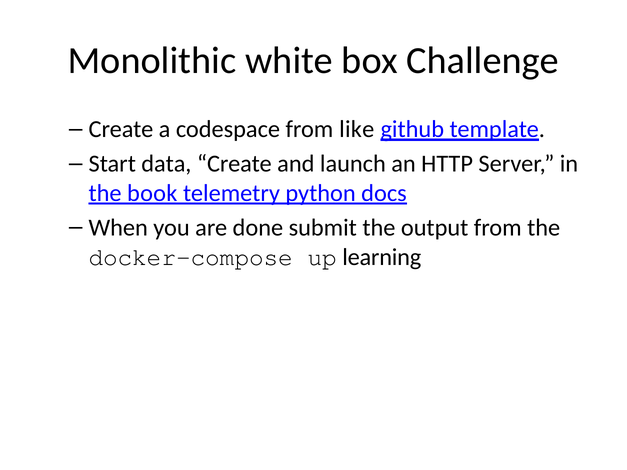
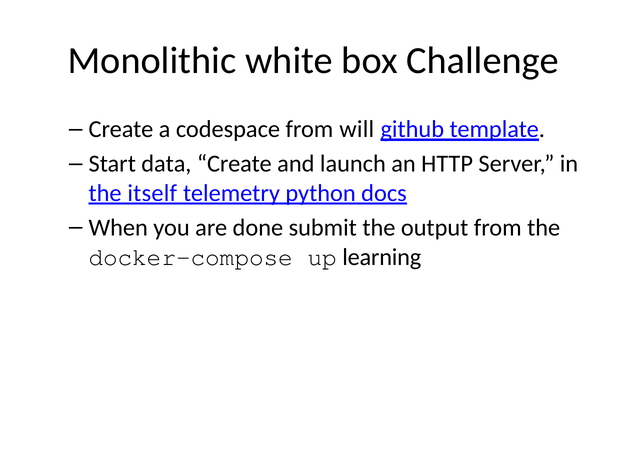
like: like -> will
book: book -> itself
